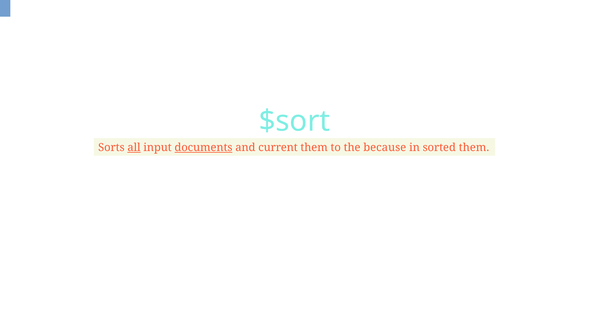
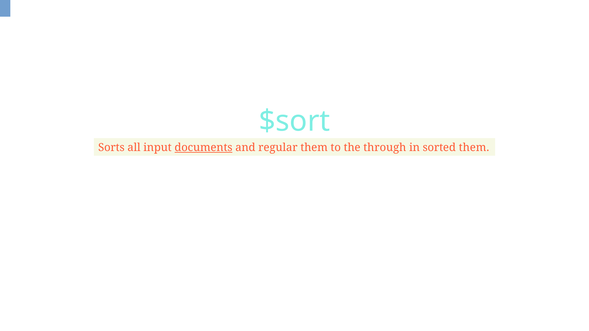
all underline: present -> none
current: current -> regular
because: because -> through
